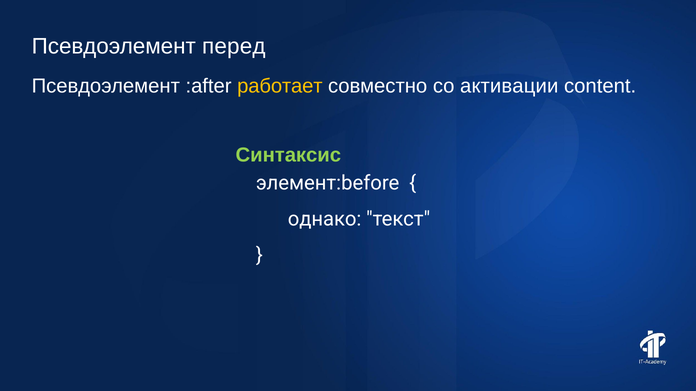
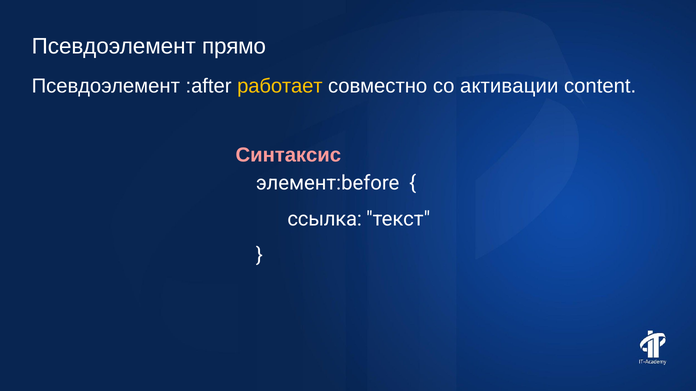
перед: перед -> прямо
Синтаксис colour: light green -> pink
однако: однако -> ссылка
